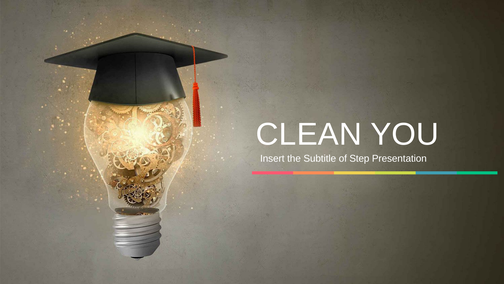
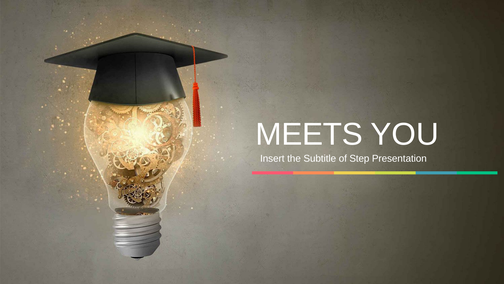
CLEAN: CLEAN -> MEETS
